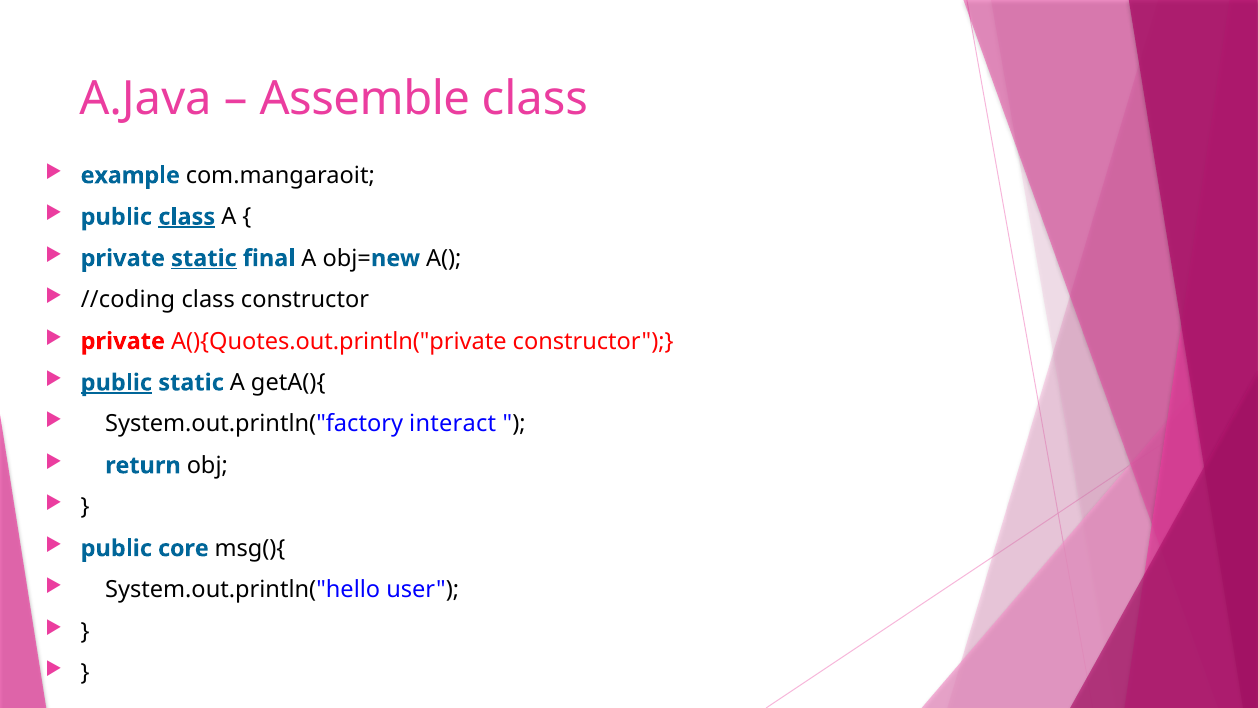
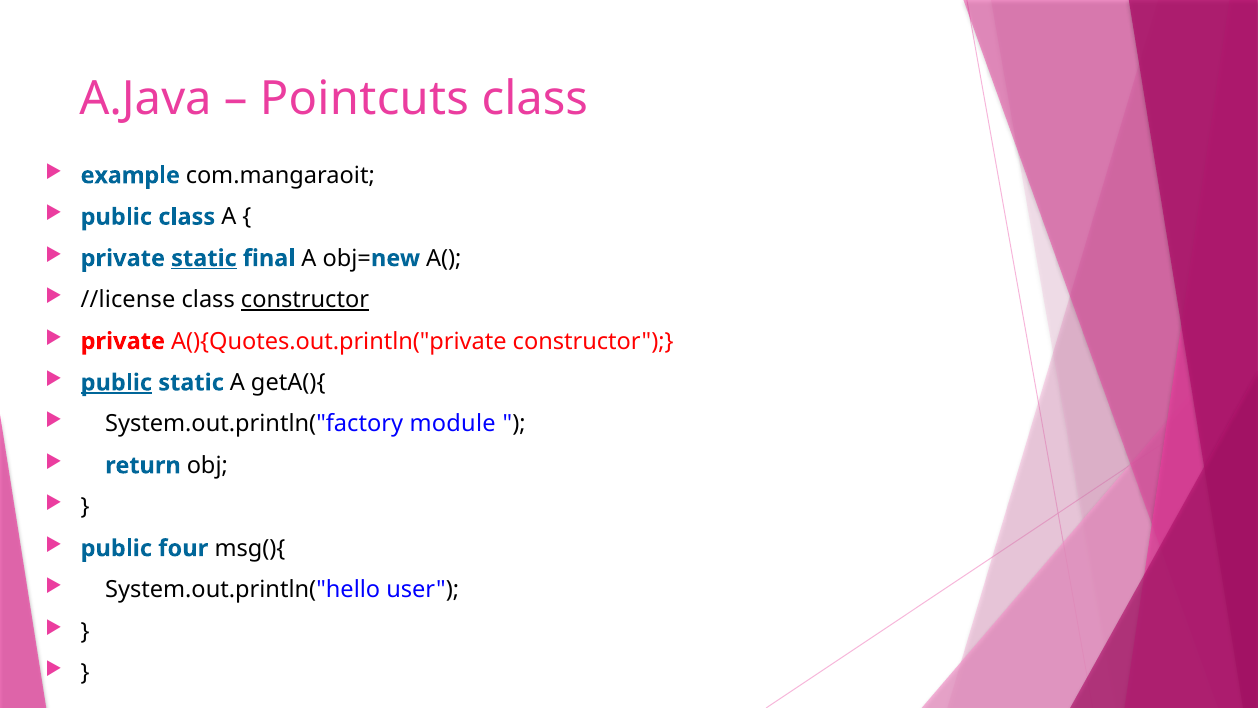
Assemble: Assemble -> Pointcuts
class at (187, 217) underline: present -> none
//coding: //coding -> //license
constructor at (305, 300) underline: none -> present
interact: interact -> module
core: core -> four
